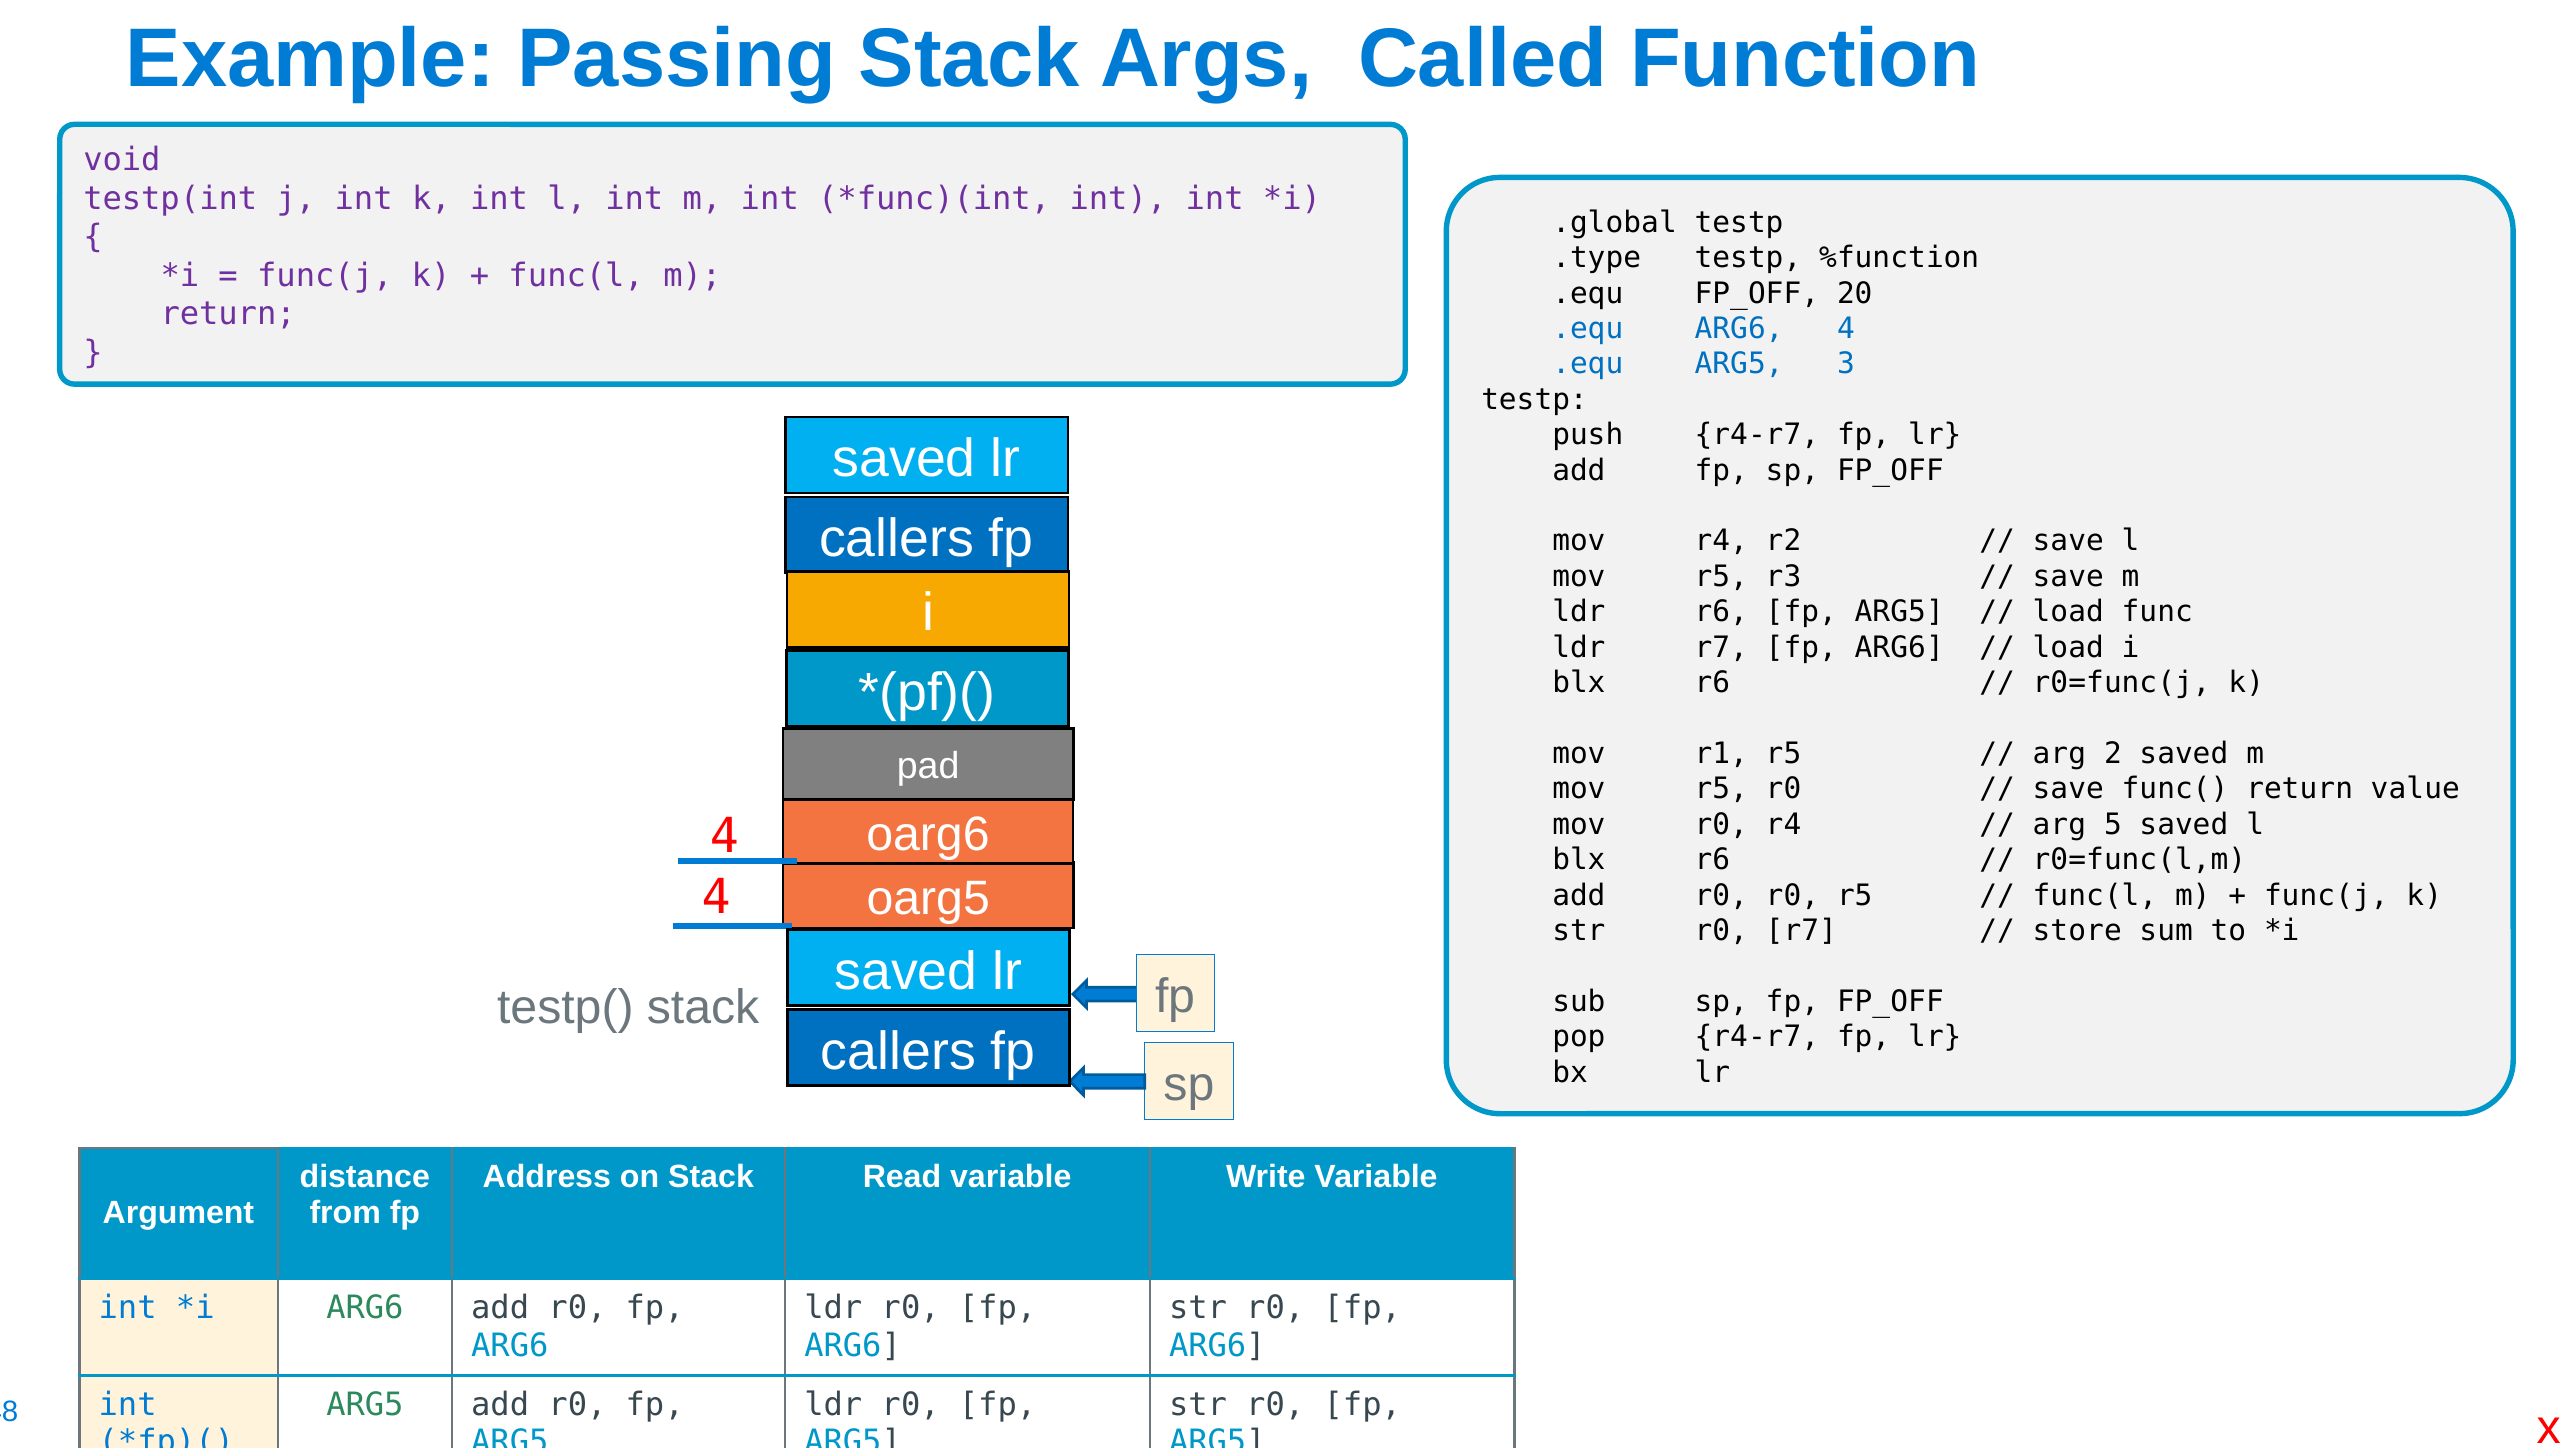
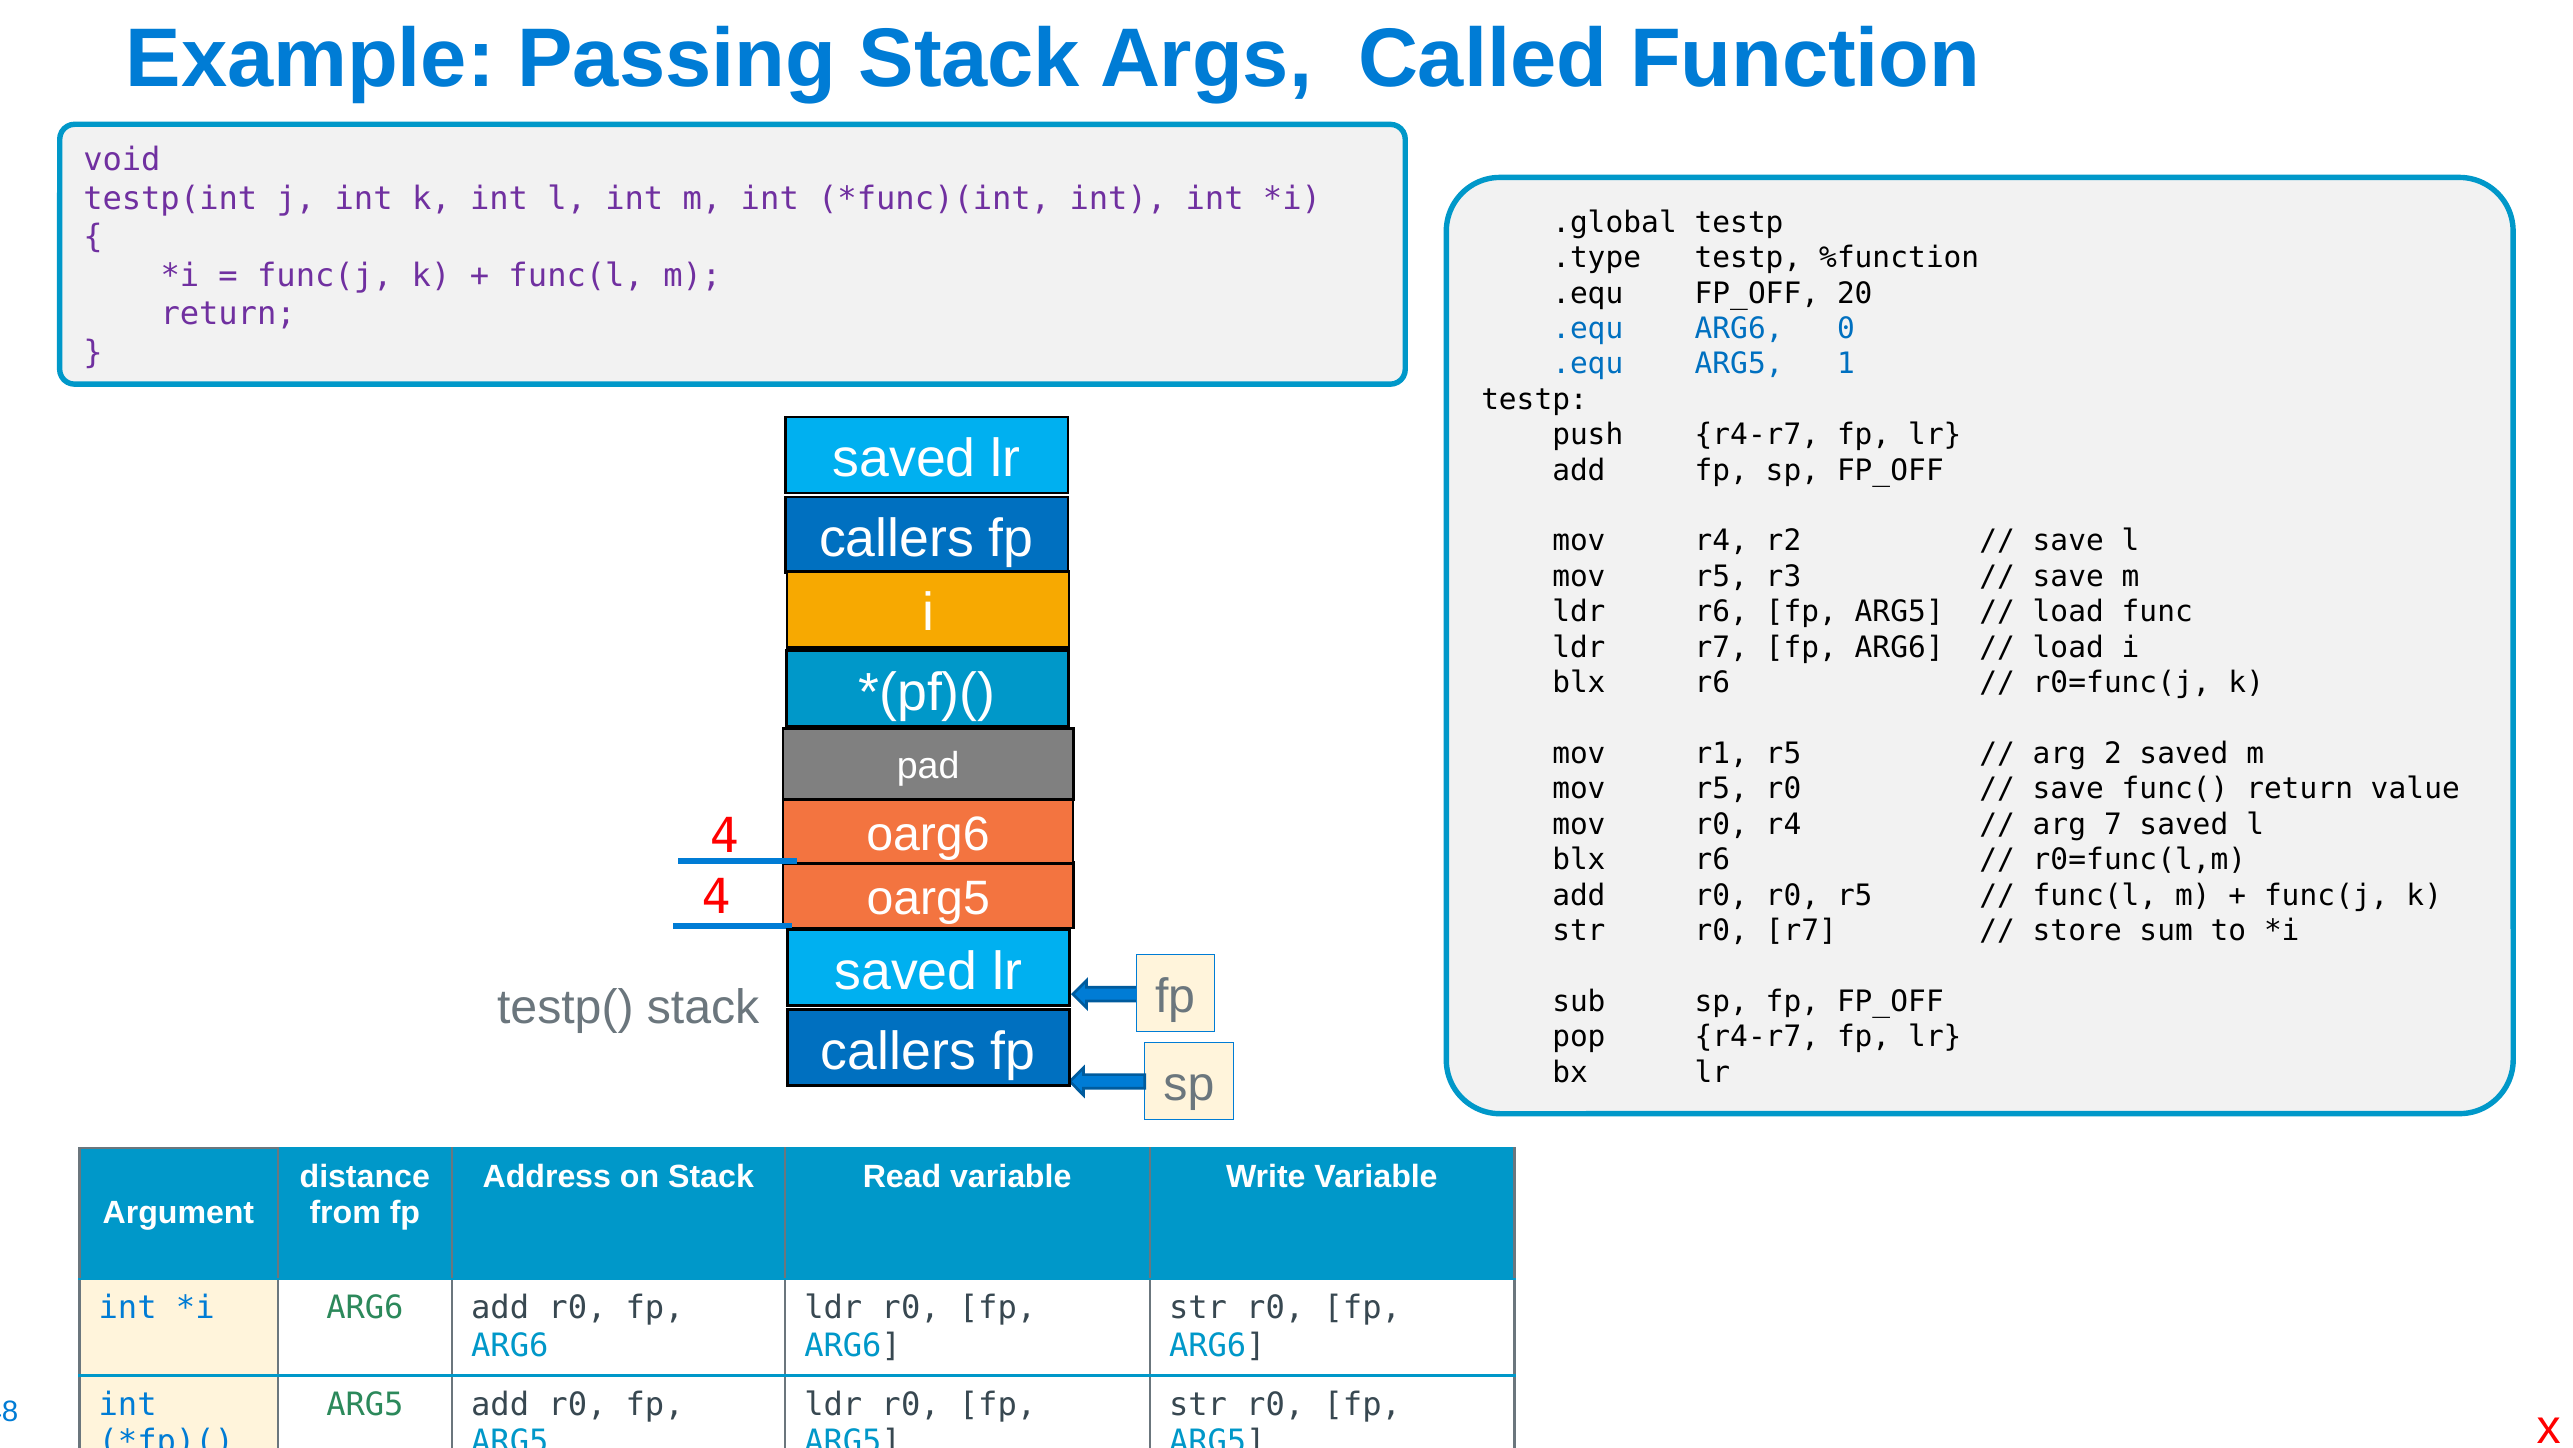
ARG6 4: 4 -> 0
3: 3 -> 1
5: 5 -> 7
